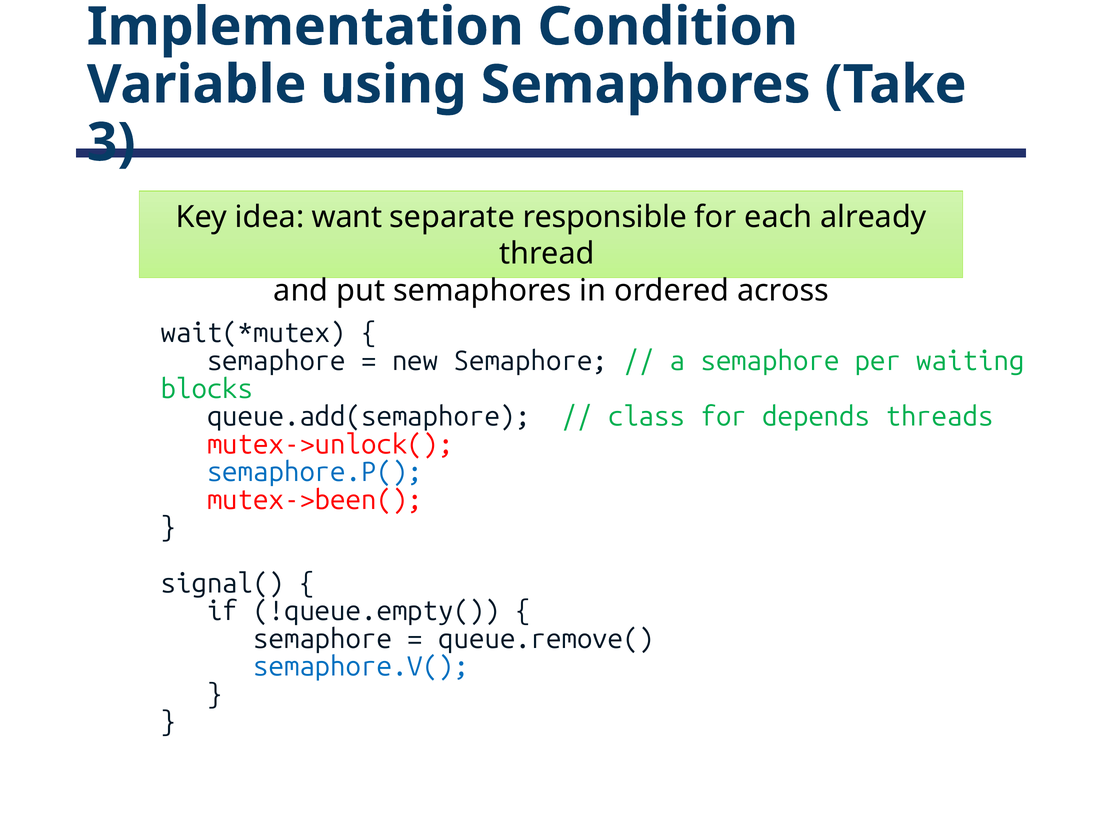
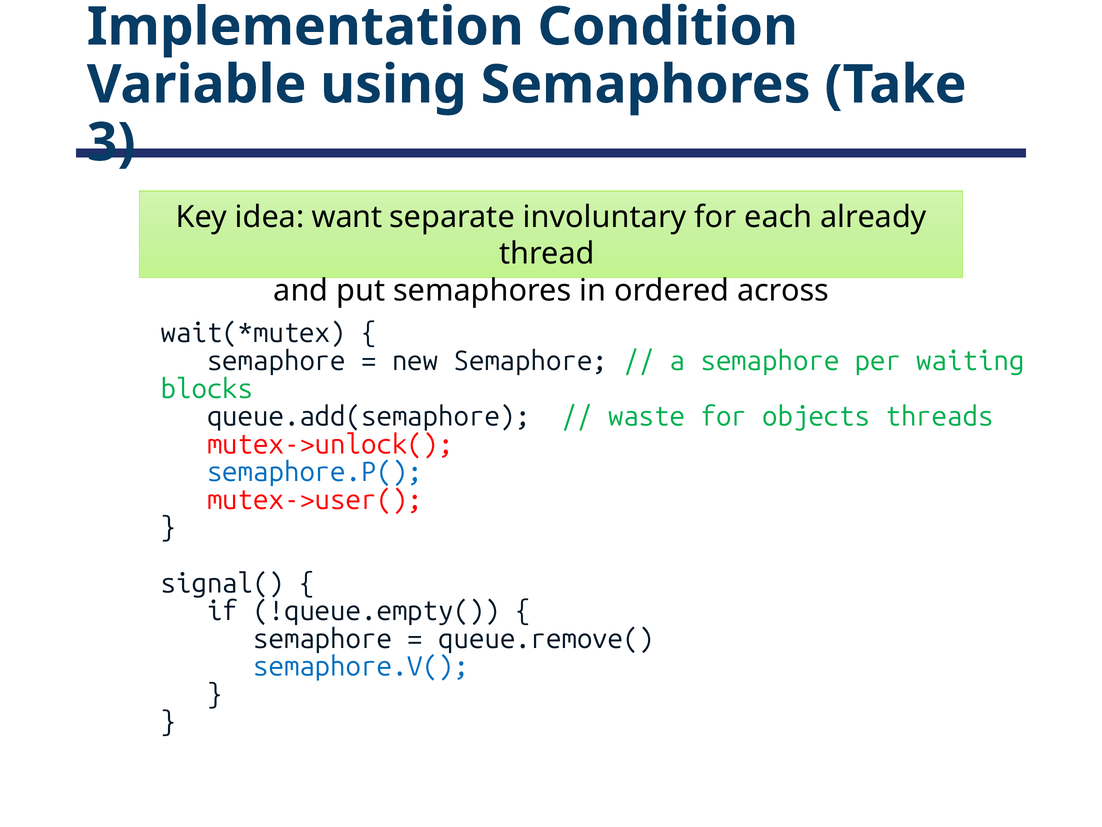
responsible: responsible -> involuntary
class: class -> waste
depends: depends -> objects
mutex->been(: mutex->been( -> mutex->user(
